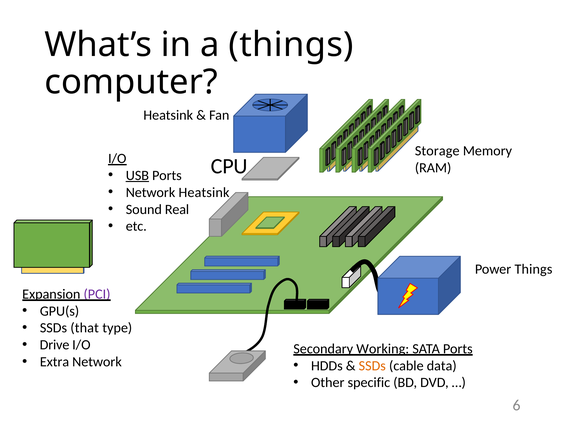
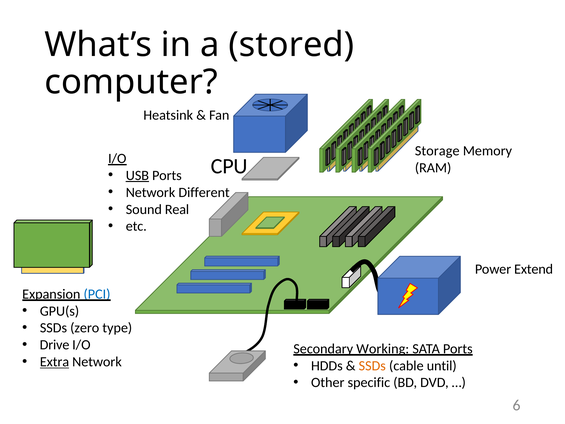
a things: things -> stored
Network Heatsink: Heatsink -> Different
Power Things: Things -> Extend
PCI colour: purple -> blue
that: that -> zero
Extra underline: none -> present
data: data -> until
